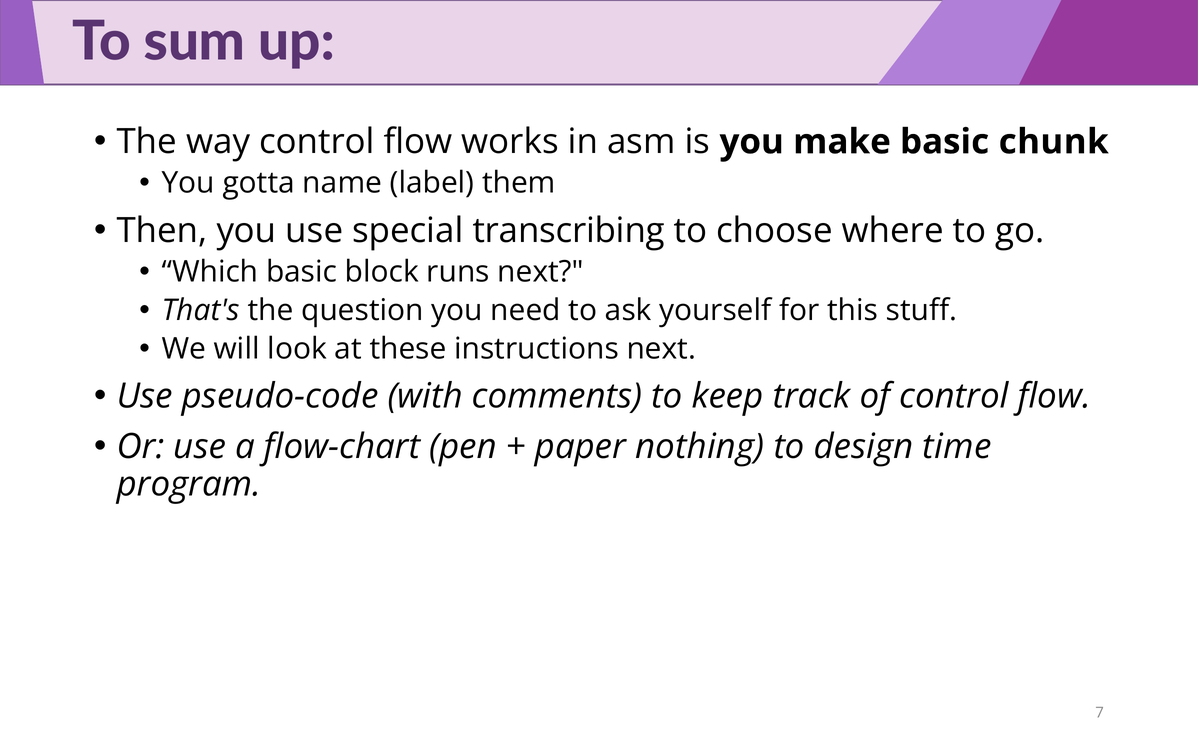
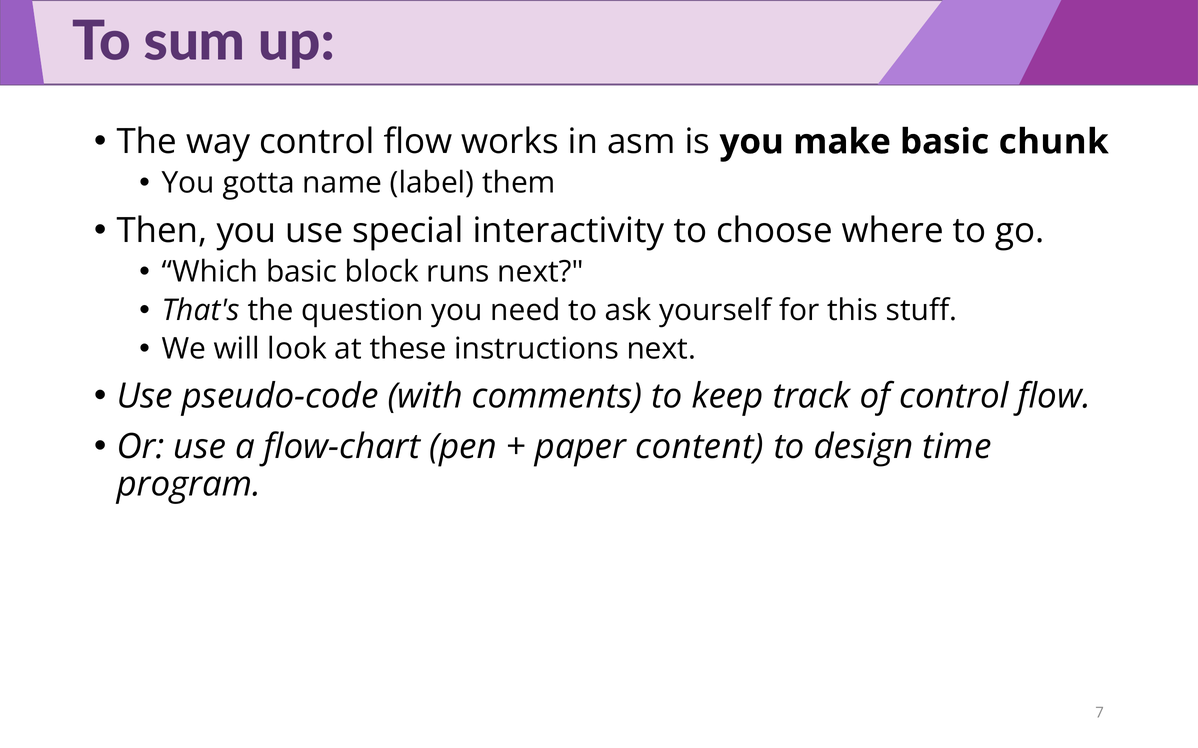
transcribing: transcribing -> interactivity
nothing: nothing -> content
